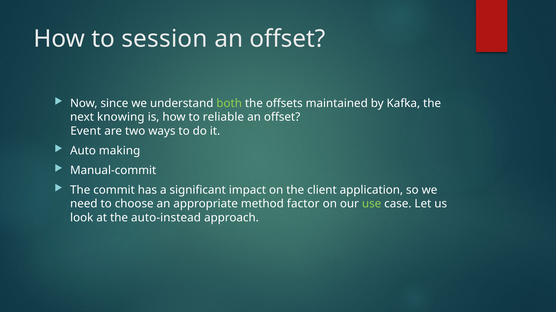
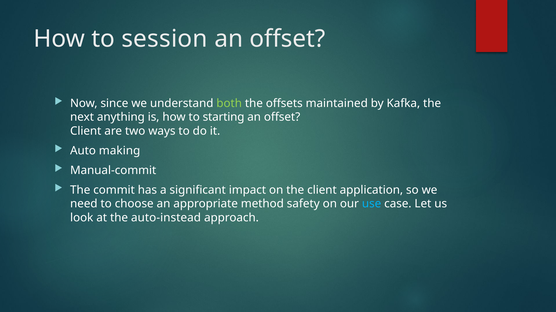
knowing: knowing -> anything
reliable: reliable -> starting
Event at (86, 131): Event -> Client
factor: factor -> safety
use colour: light green -> light blue
